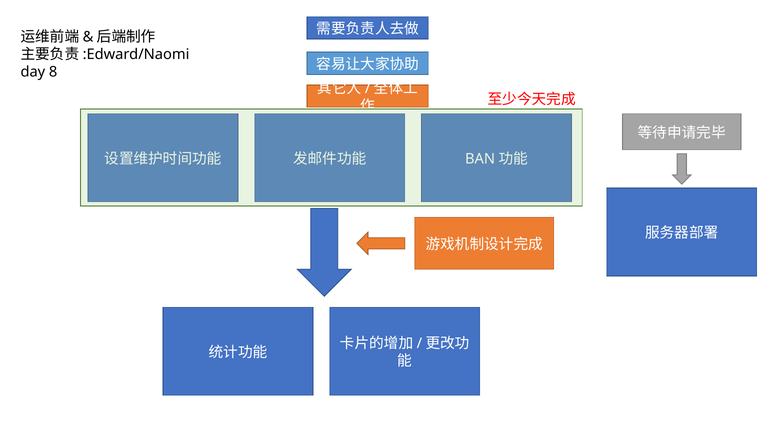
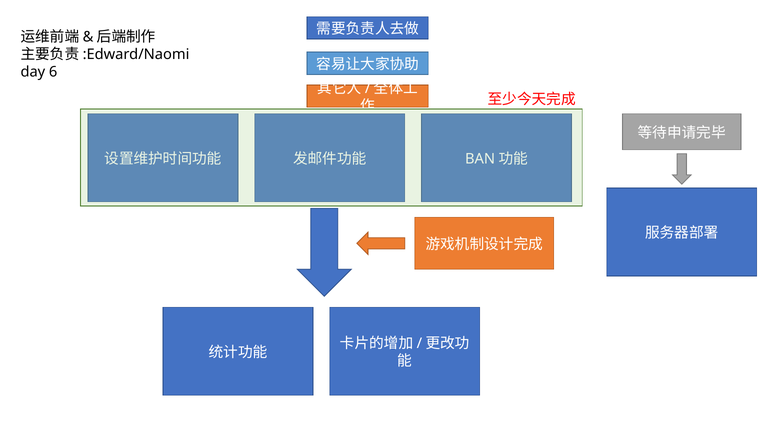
8: 8 -> 6
